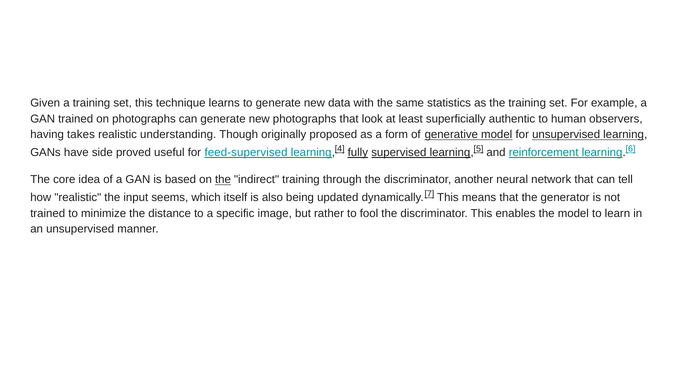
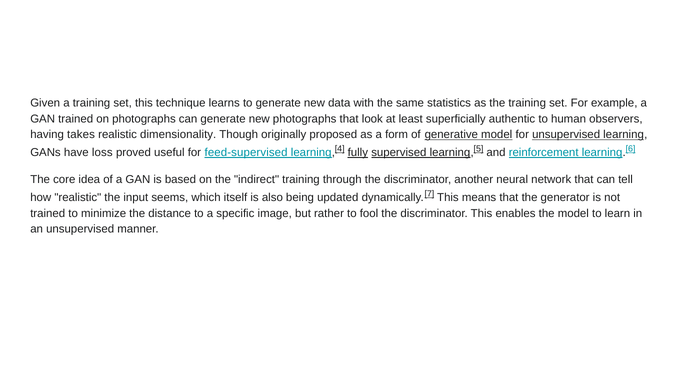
understanding: understanding -> dimensionality
side: side -> loss
the at (223, 180) underline: present -> none
